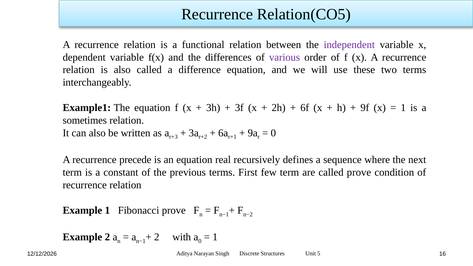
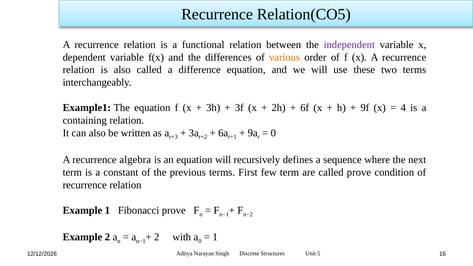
various colour: purple -> orange
1 at (403, 108): 1 -> 4
sometimes: sometimes -> containing
precede: precede -> algebra
equation real: real -> will
